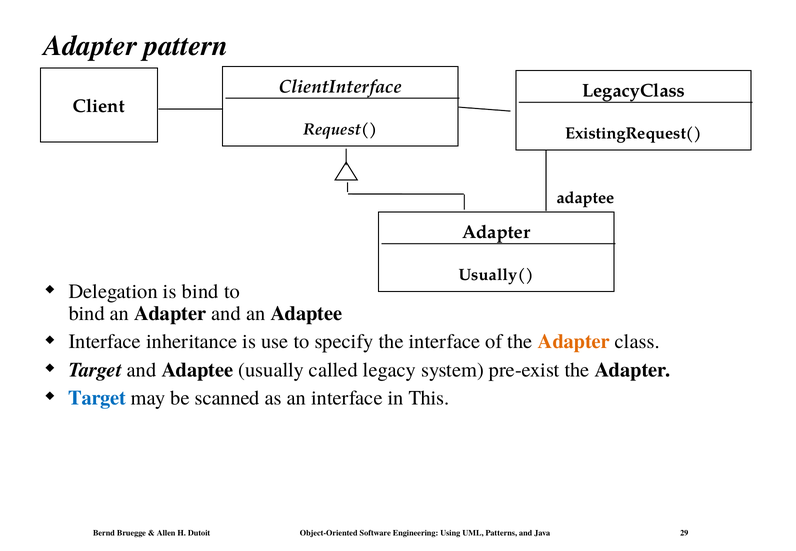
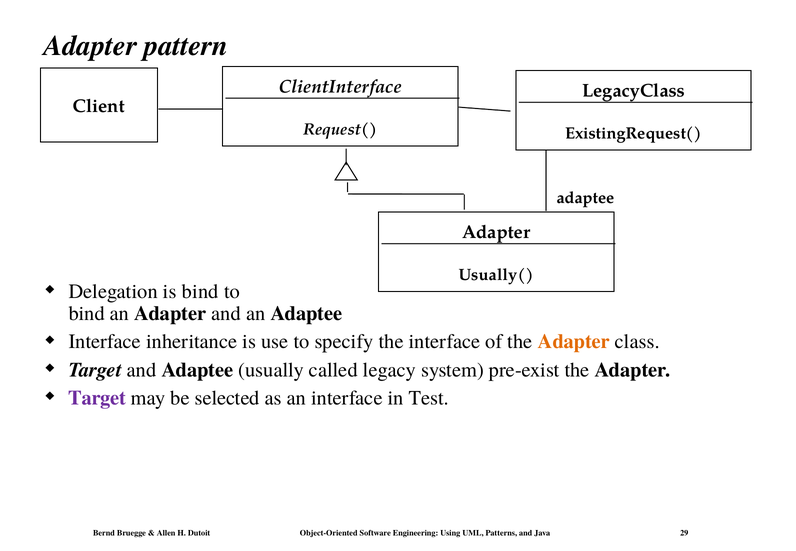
Target at (97, 398) colour: blue -> purple
scanned: scanned -> selected
This: This -> Test
